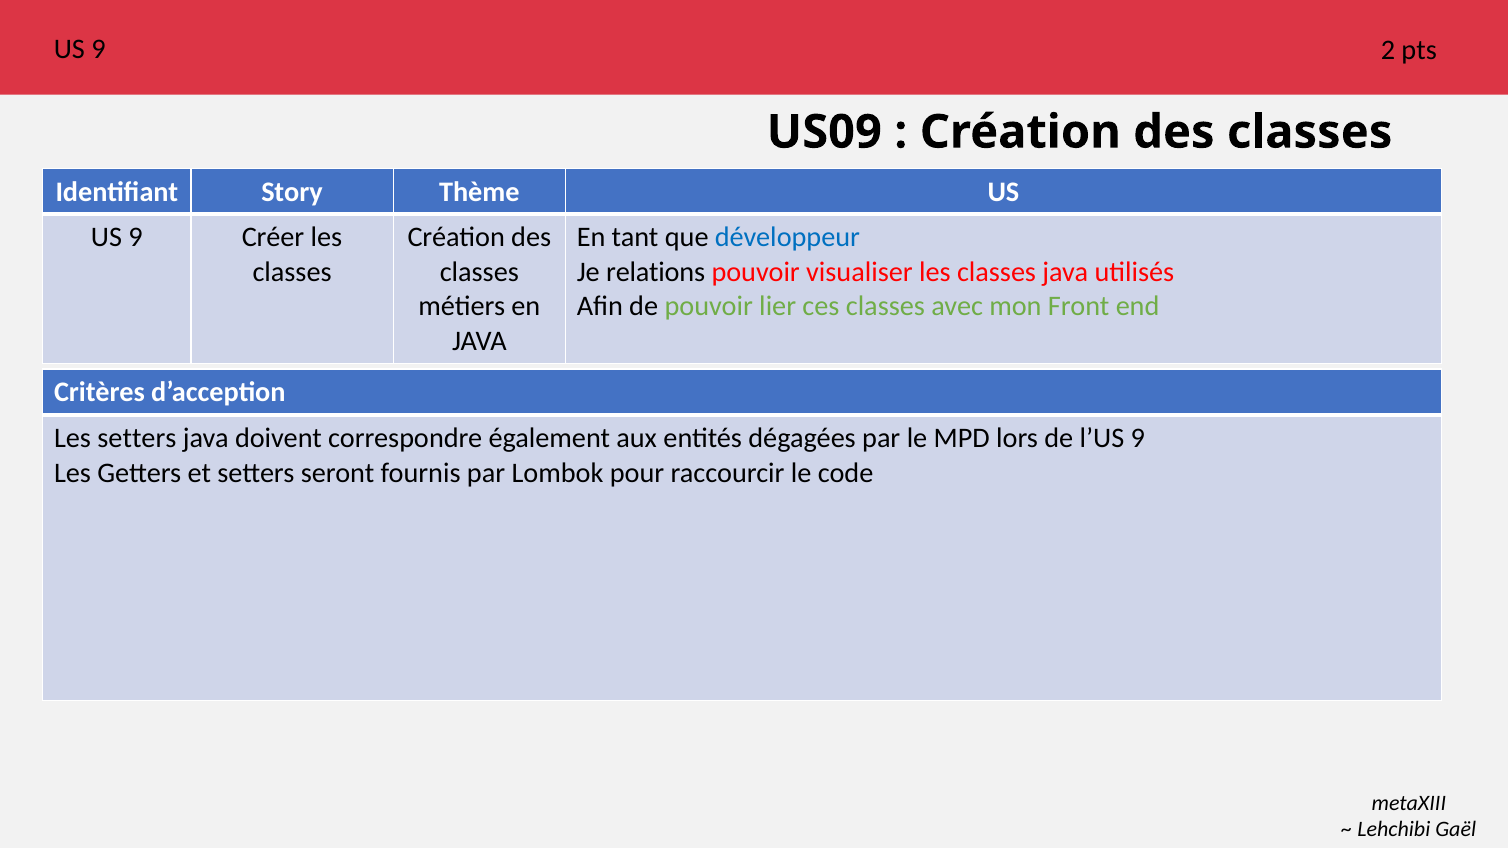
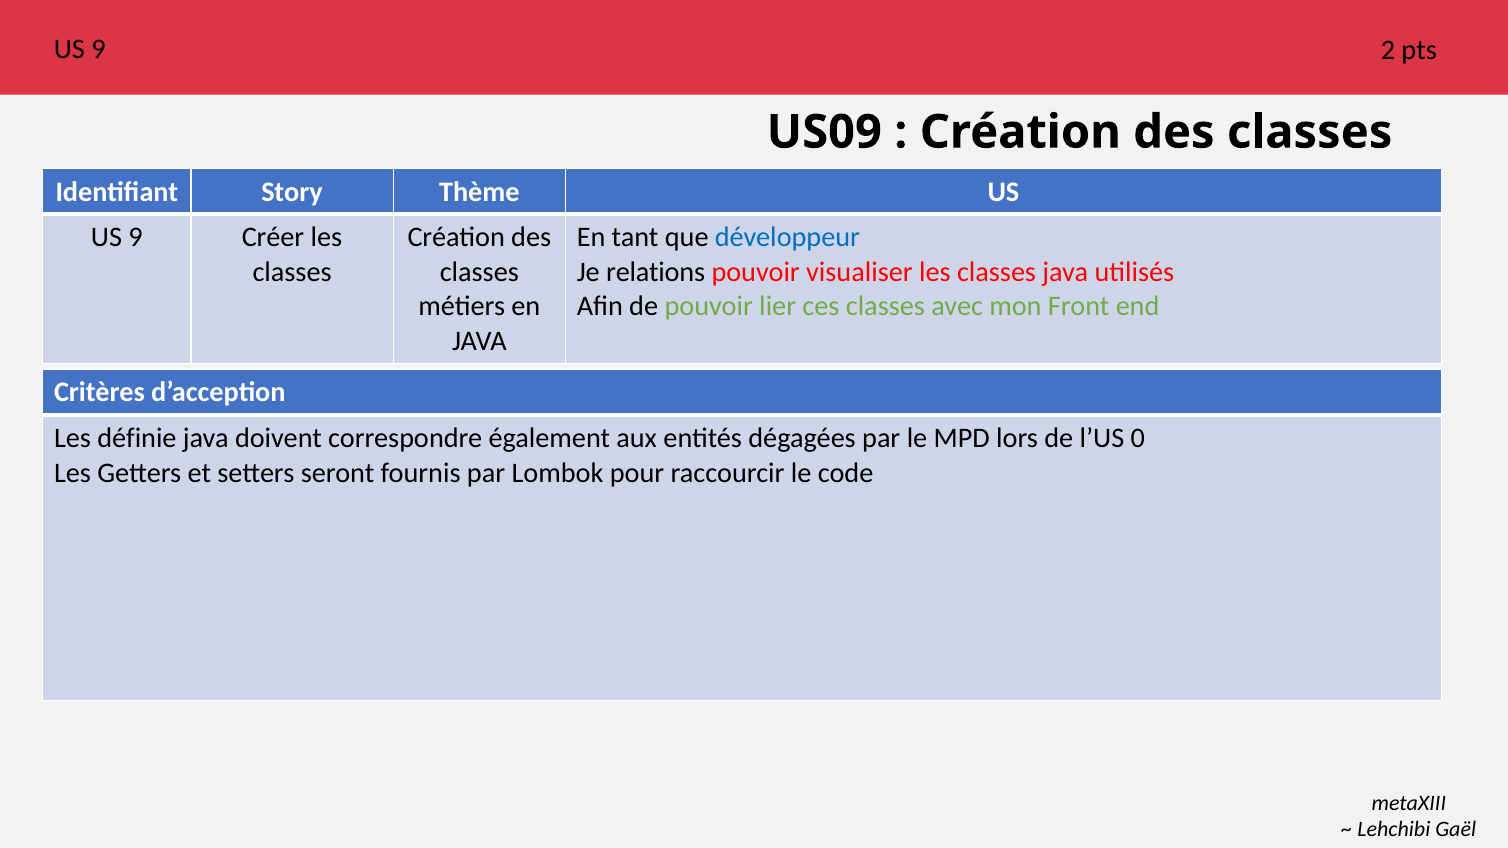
Les setters: setters -> définie
l’US 9: 9 -> 0
